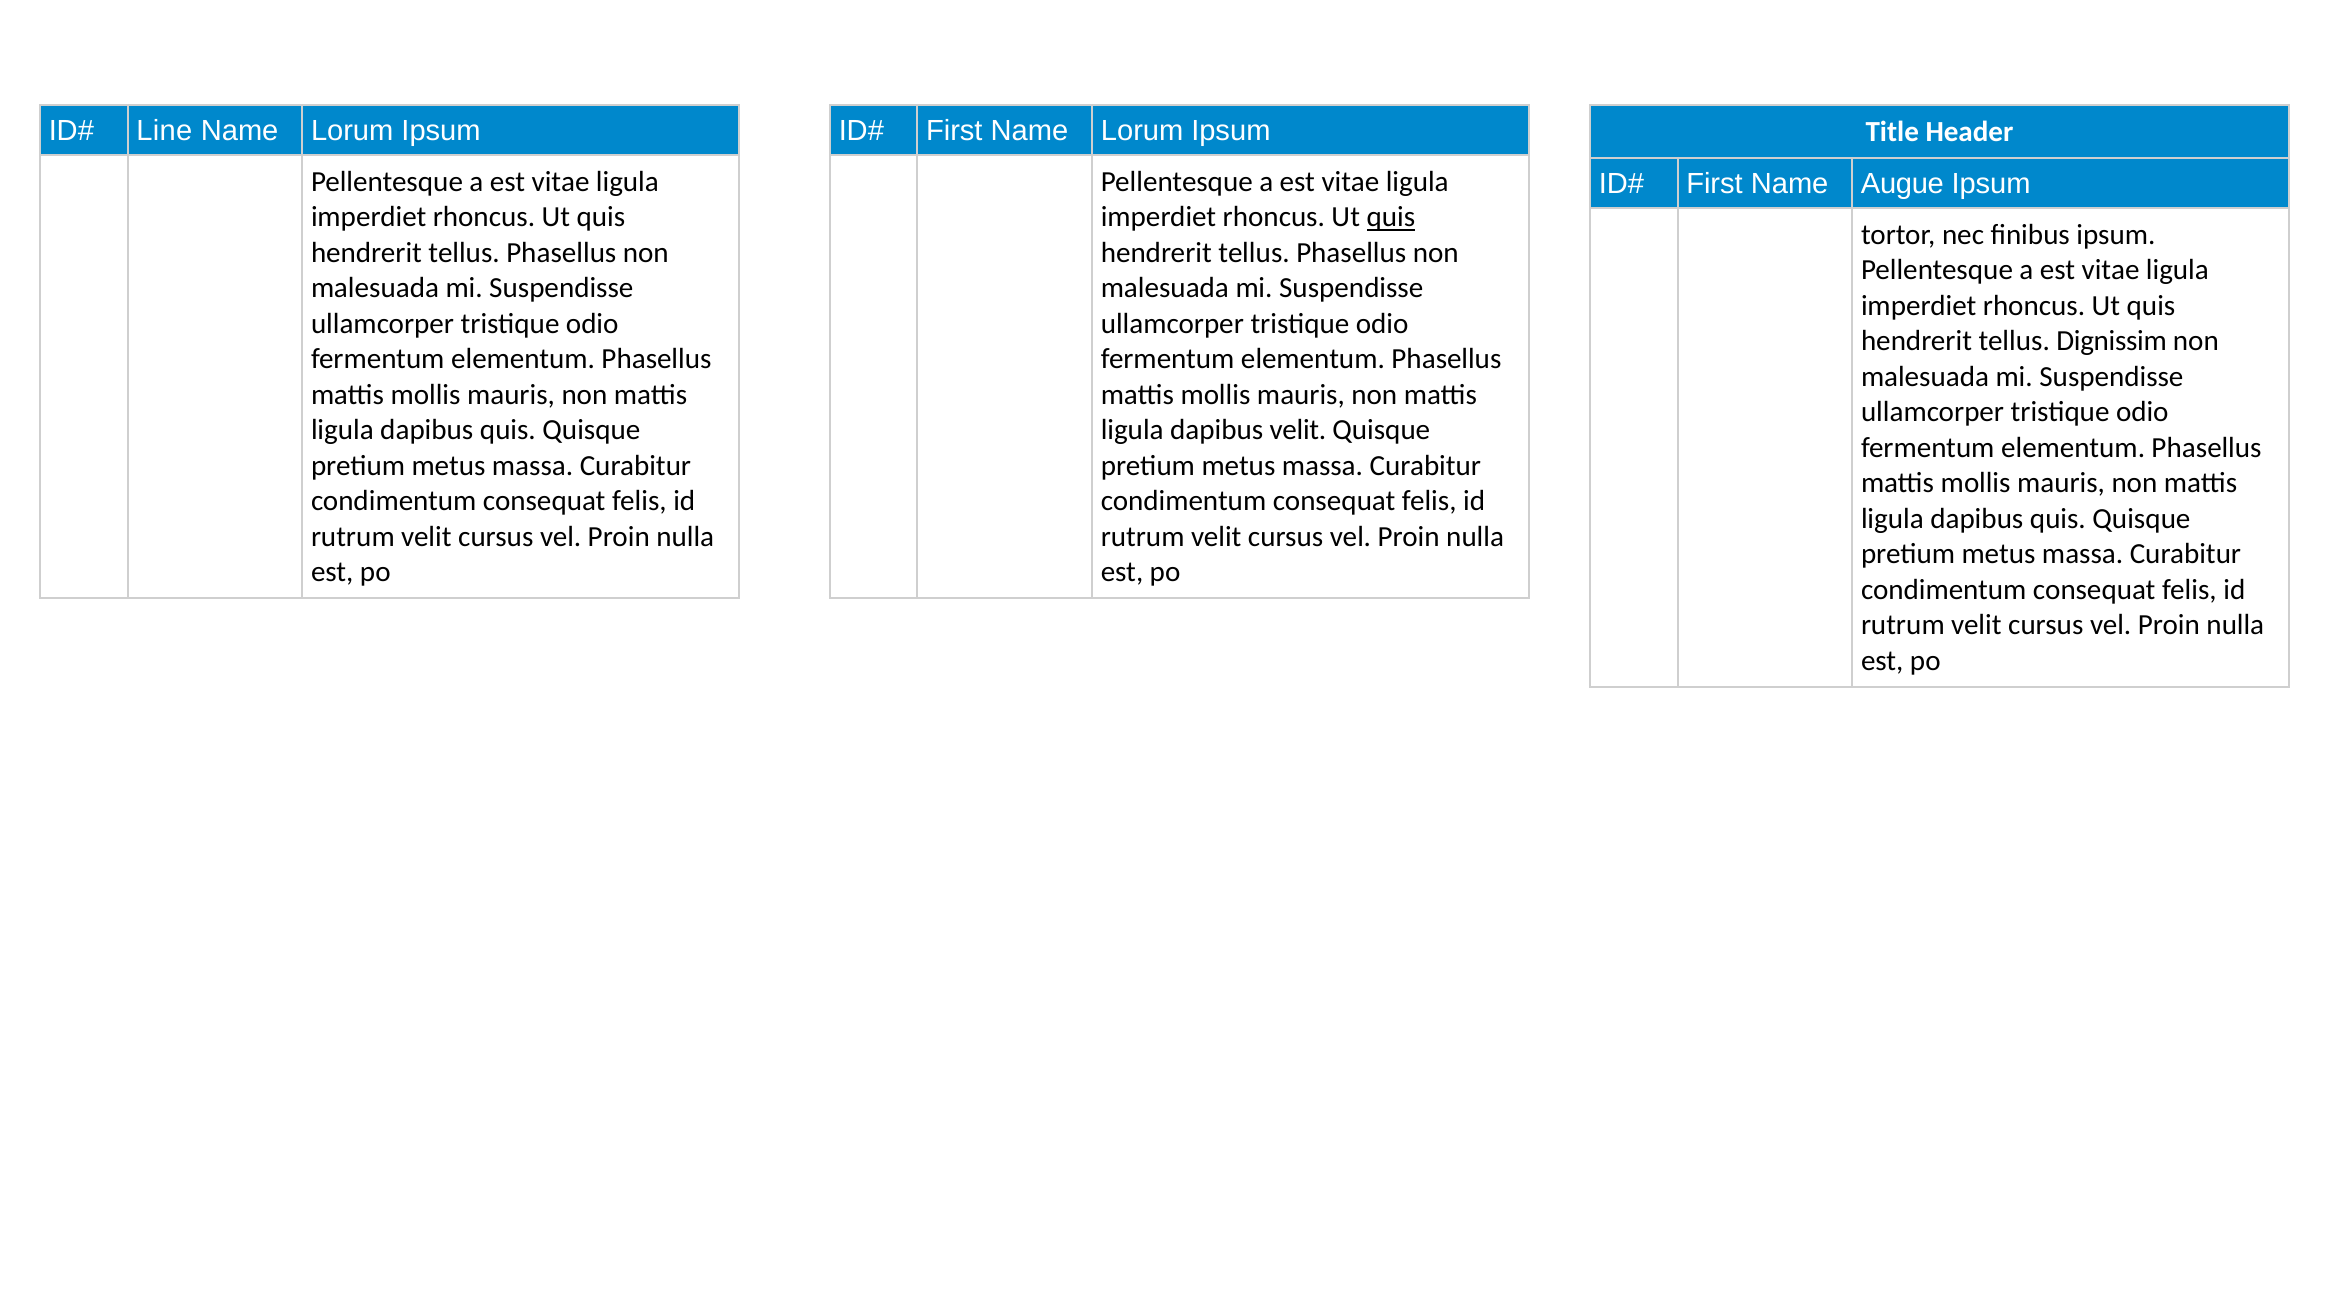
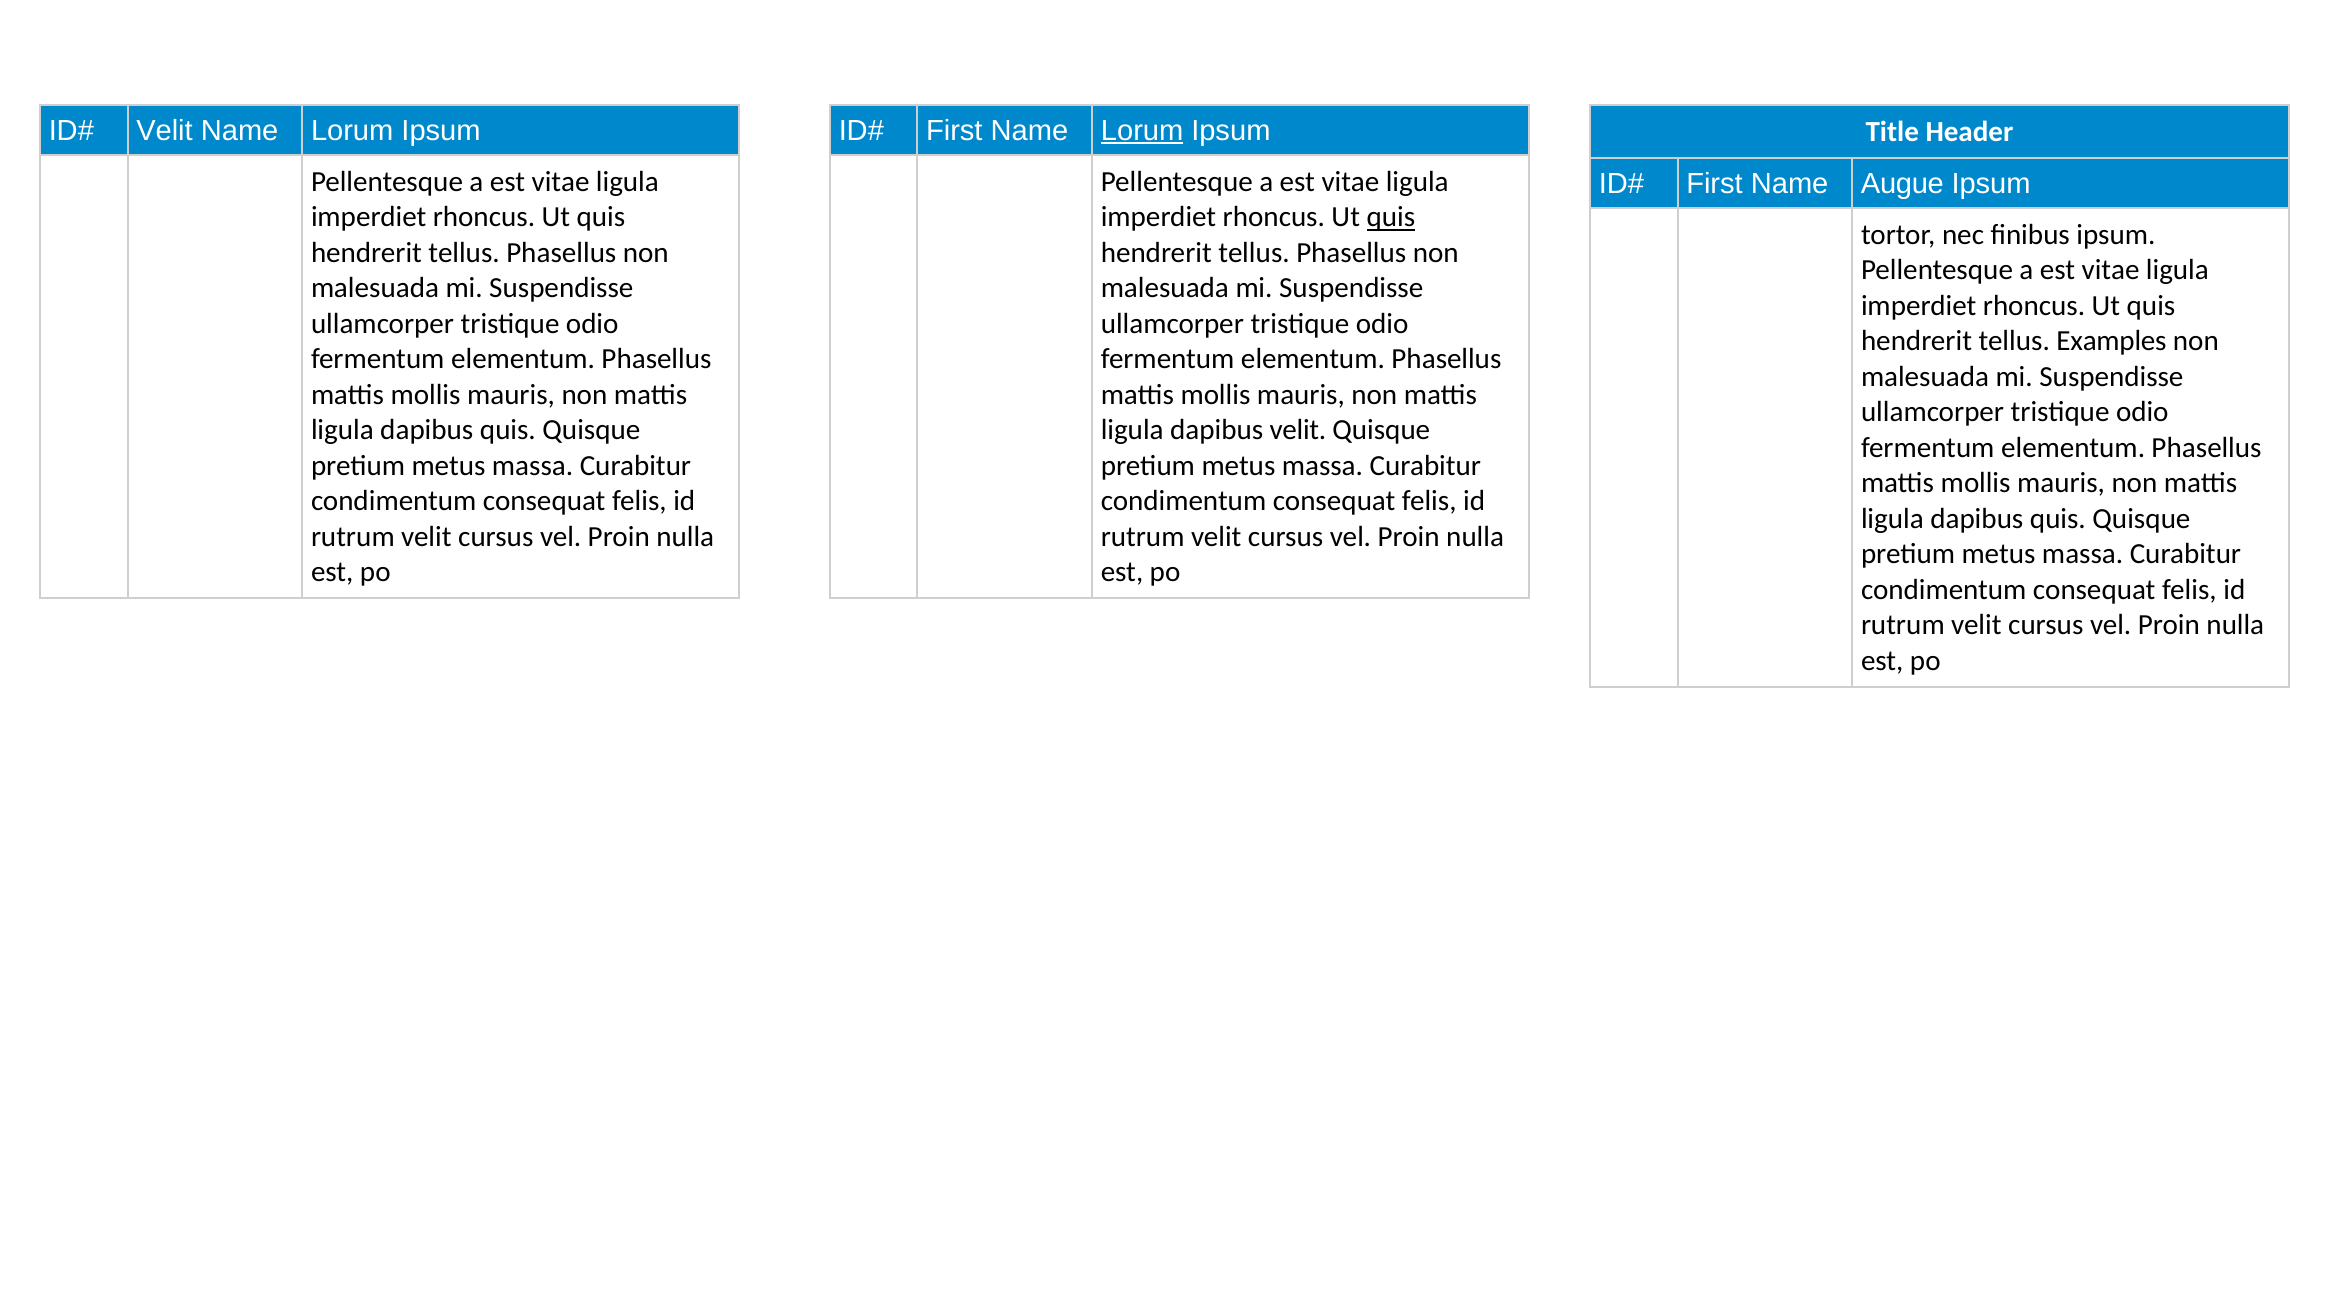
Line at (164, 130): Line -> Velit
Lorum at (1142, 130) underline: none -> present
Dignissim: Dignissim -> Examples
